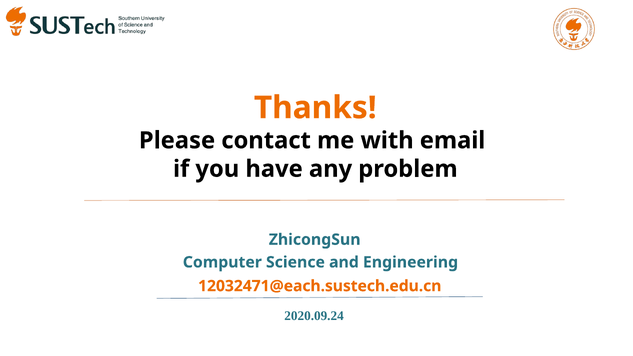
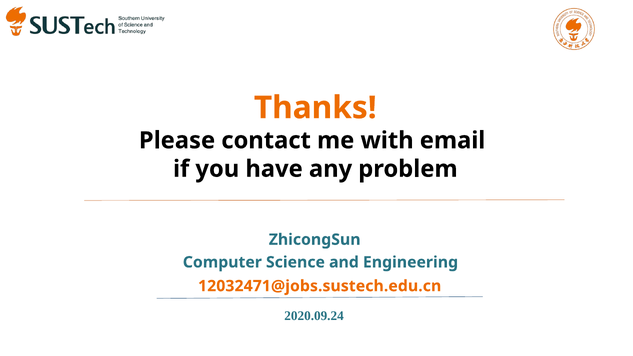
12032471@each.sustech.edu.cn: 12032471@each.sustech.edu.cn -> 12032471@jobs.sustech.edu.cn
